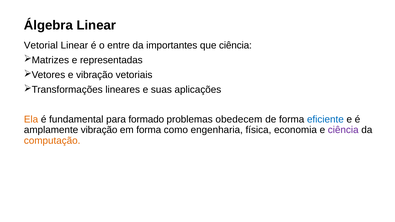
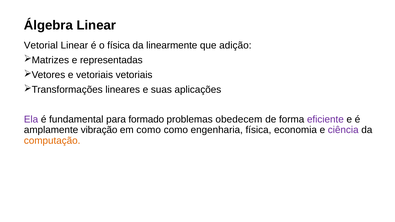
o entre: entre -> física
importantes: importantes -> linearmente
que ciência: ciência -> adição
e vibração: vibração -> vetoriais
Ela colour: orange -> purple
eficiente colour: blue -> purple
em forma: forma -> como
